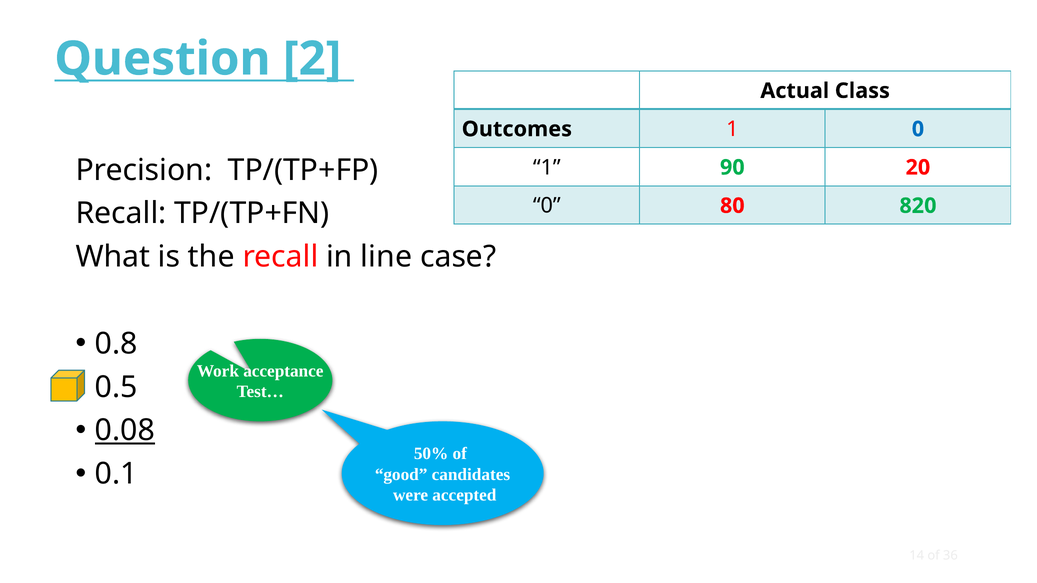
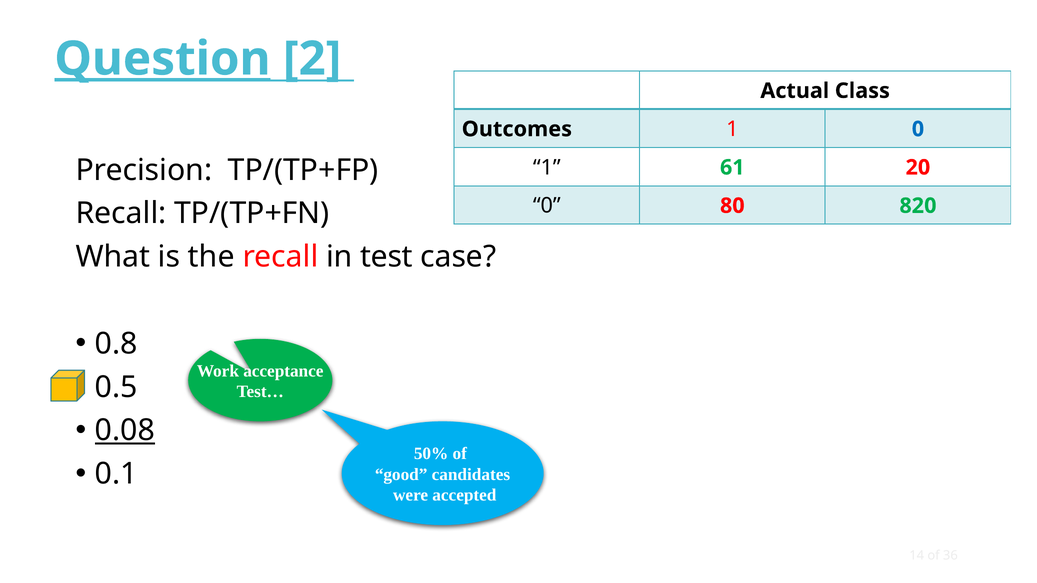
Question underline: none -> present
90: 90 -> 61
line: line -> test
